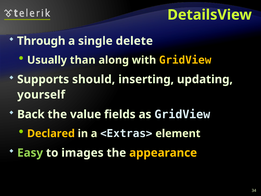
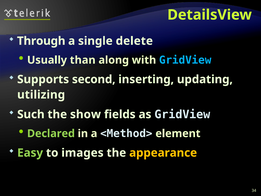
GridView at (185, 60) colour: yellow -> light blue
should: should -> second
yourself: yourself -> utilizing
Back: Back -> Such
value: value -> show
Declared colour: yellow -> light green
<Extras>: <Extras> -> <Method>
